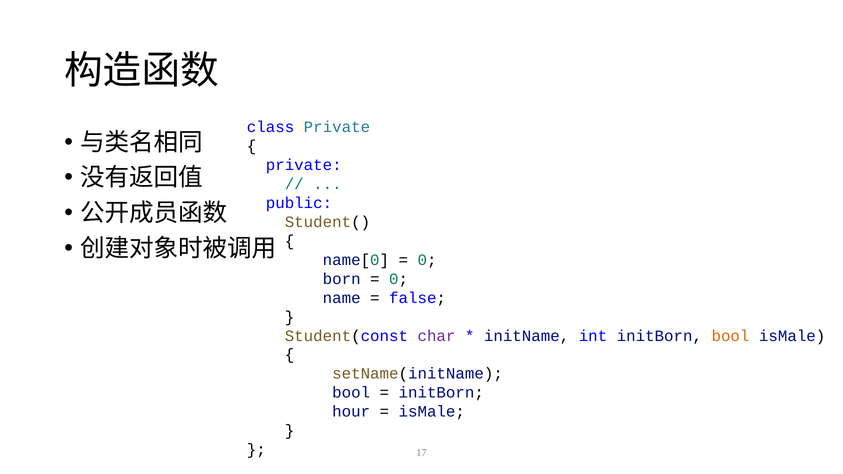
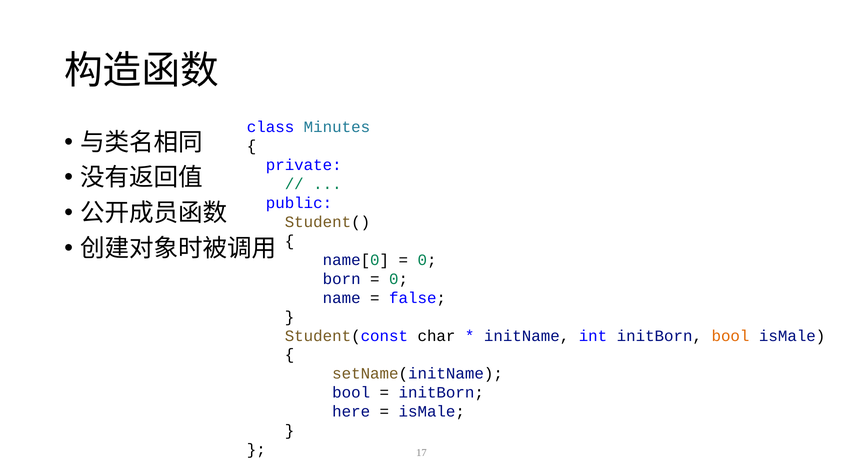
class Private: Private -> Minutes
char colour: purple -> black
hour: hour -> here
